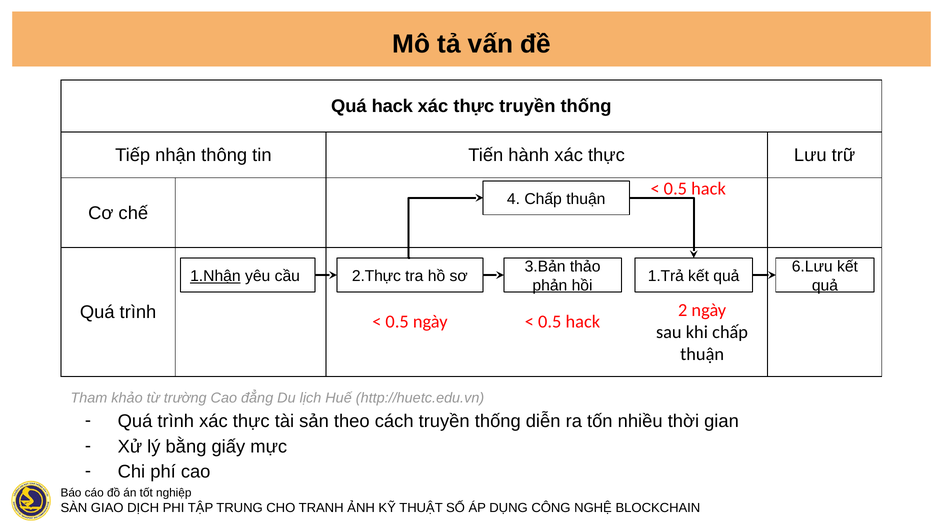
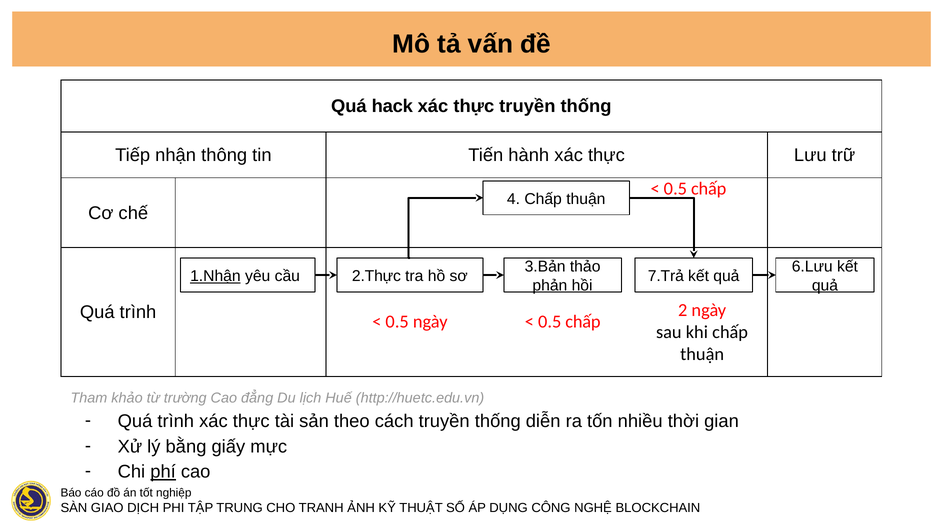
hack at (709, 189): hack -> chấp
1.Trả: 1.Trả -> 7.Trả
hack at (583, 322): hack -> chấp
phí underline: none -> present
